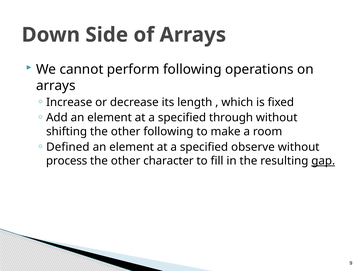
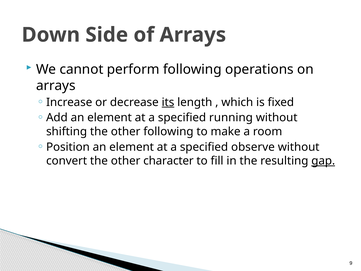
its underline: none -> present
through: through -> running
Defined: Defined -> Position
process: process -> convert
